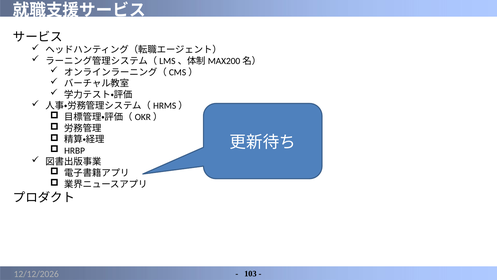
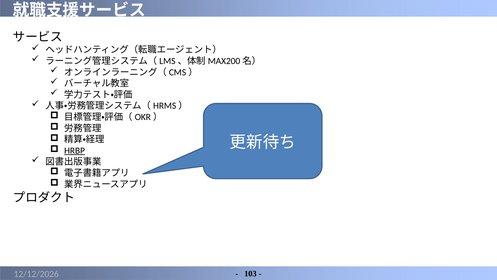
HRBP underline: none -> present
